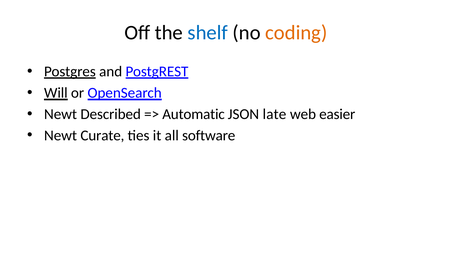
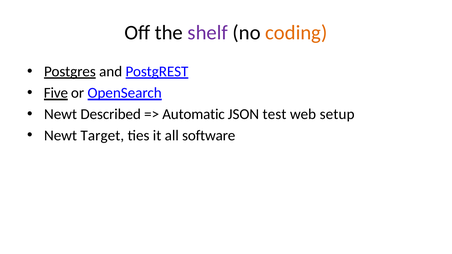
shelf colour: blue -> purple
Will: Will -> Five
late: late -> test
easier: easier -> setup
Curate: Curate -> Target
